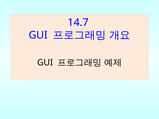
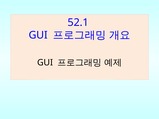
14.7: 14.7 -> 52.1
